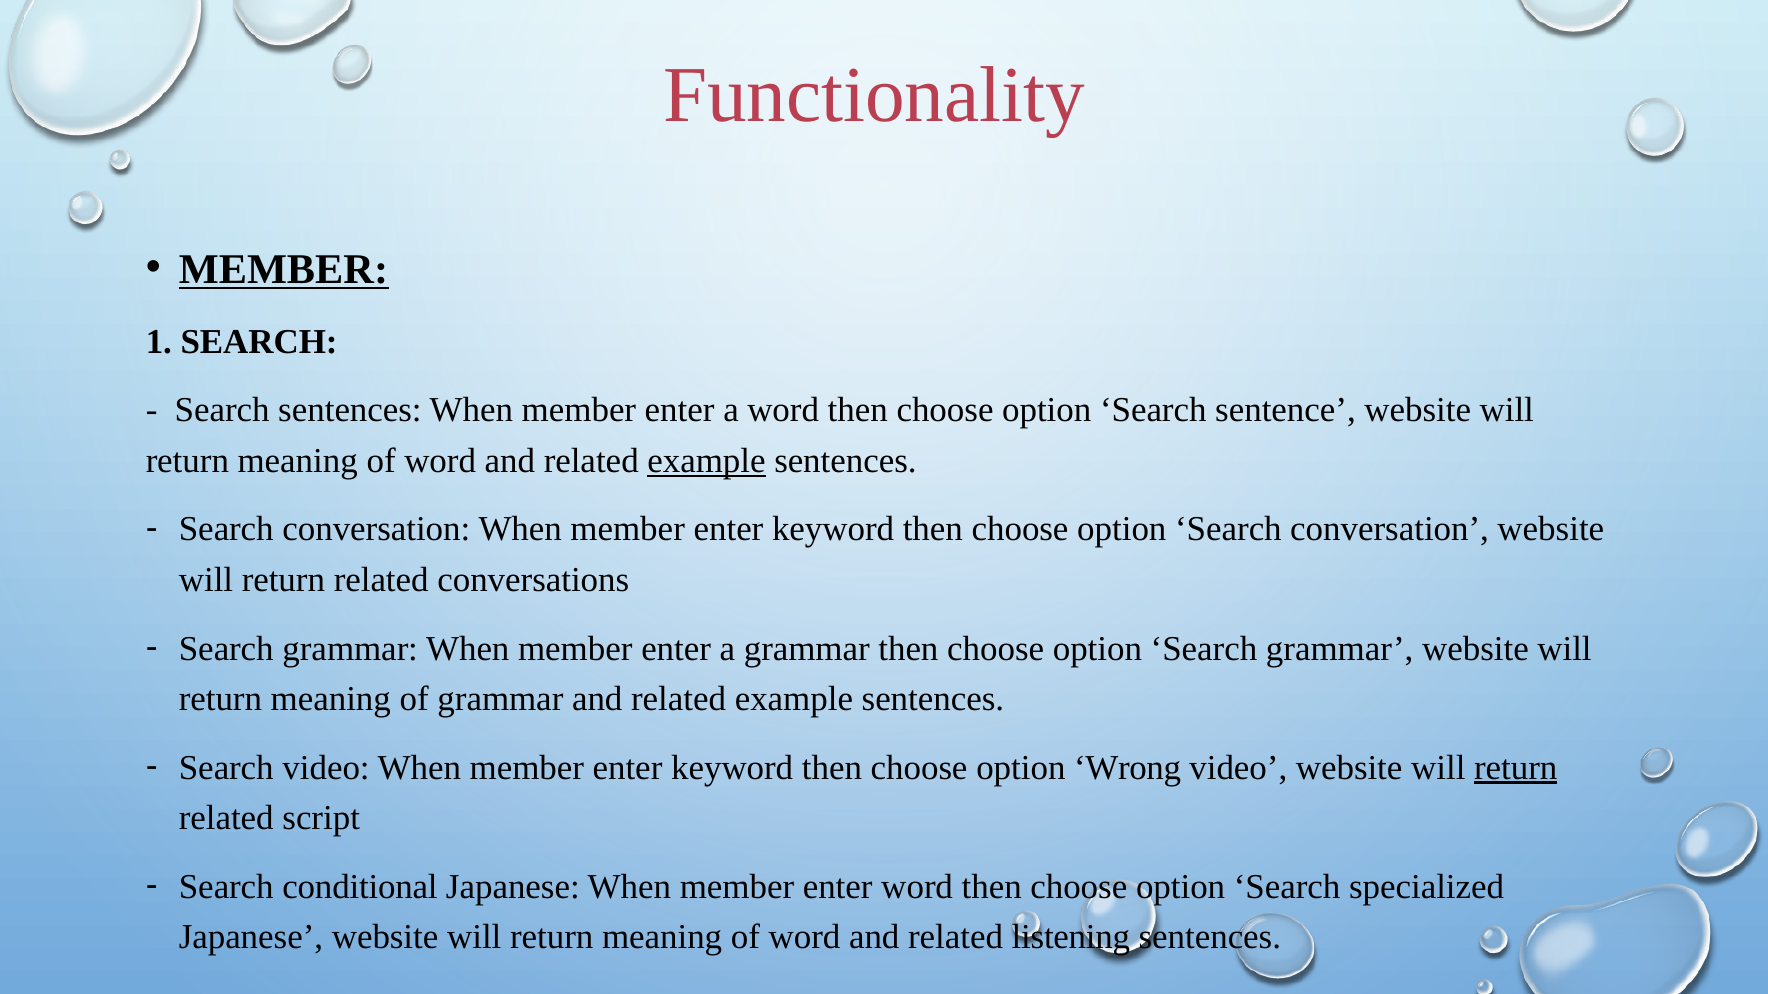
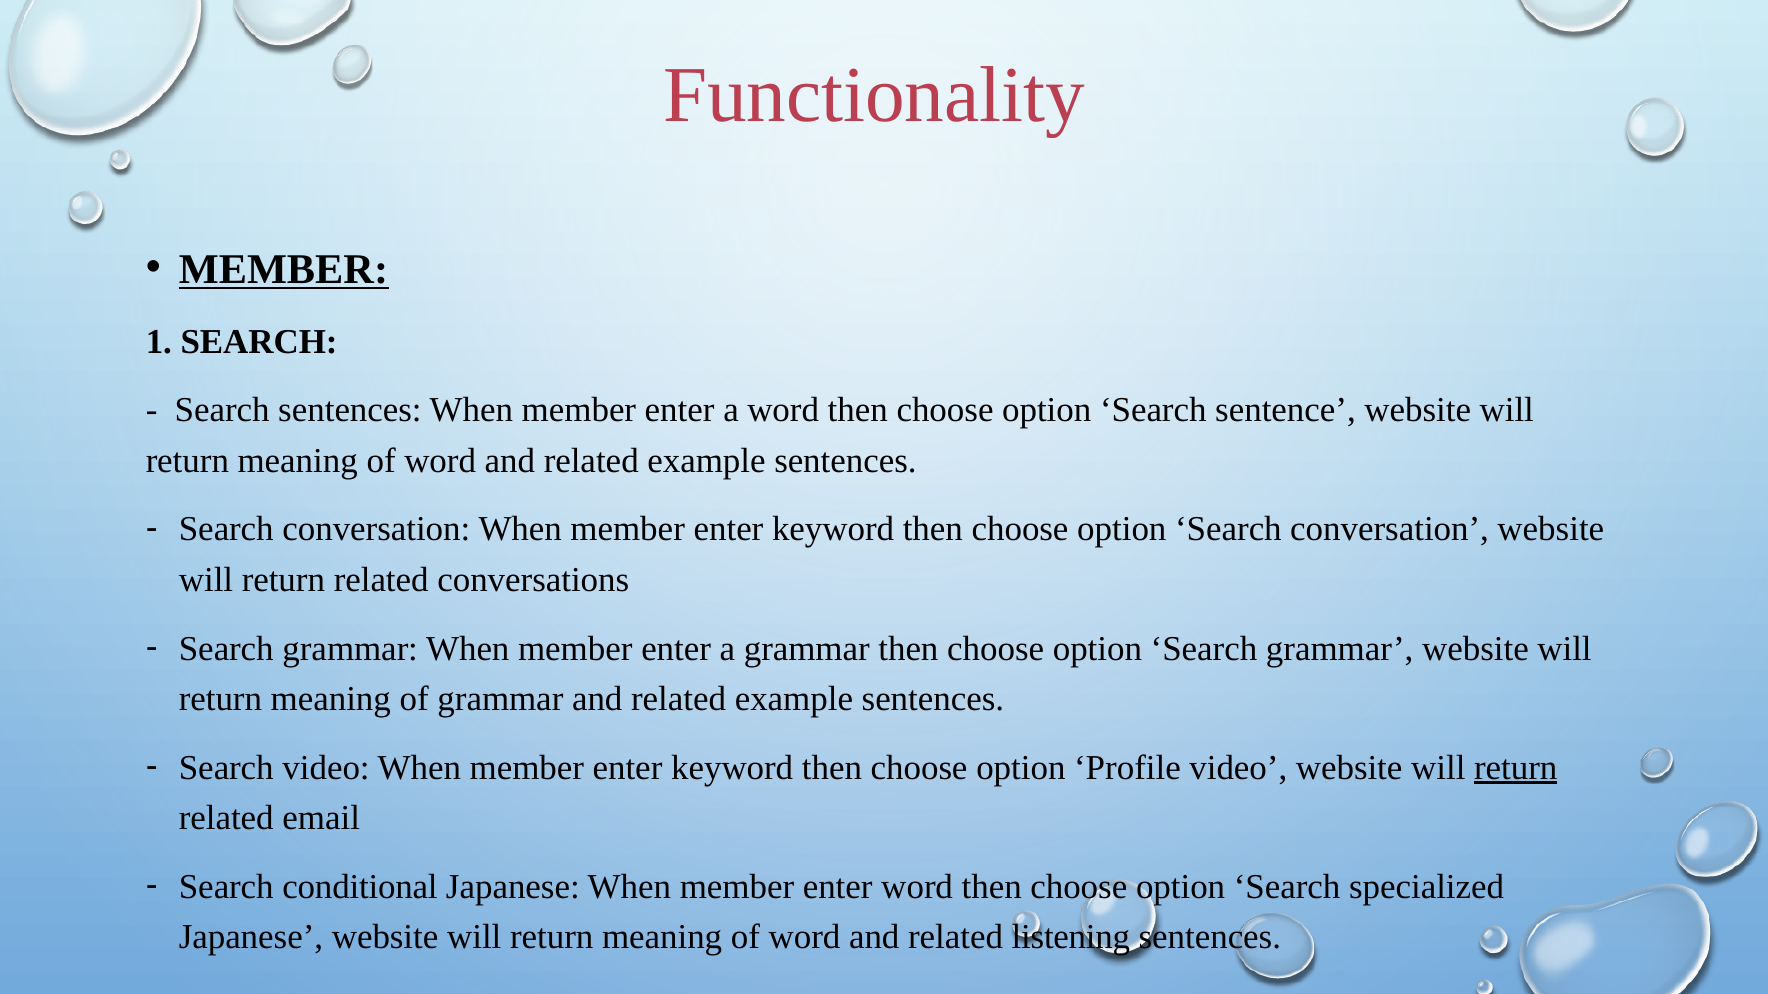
example at (706, 461) underline: present -> none
Wrong: Wrong -> Profile
script: script -> email
